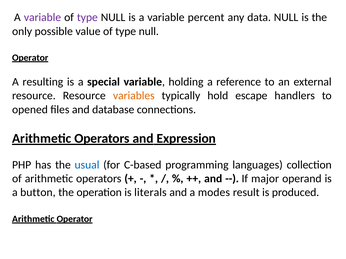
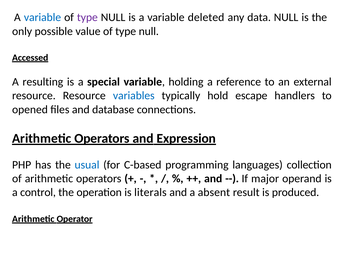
variable at (42, 17) colour: purple -> blue
percent: percent -> deleted
Operator at (30, 58): Operator -> Accessed
variables colour: orange -> blue
button: button -> control
modes: modes -> absent
